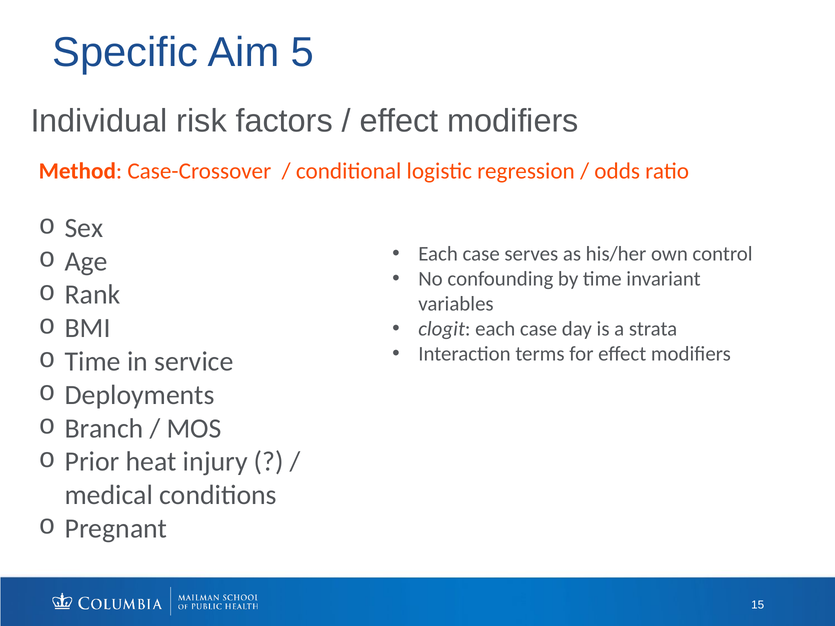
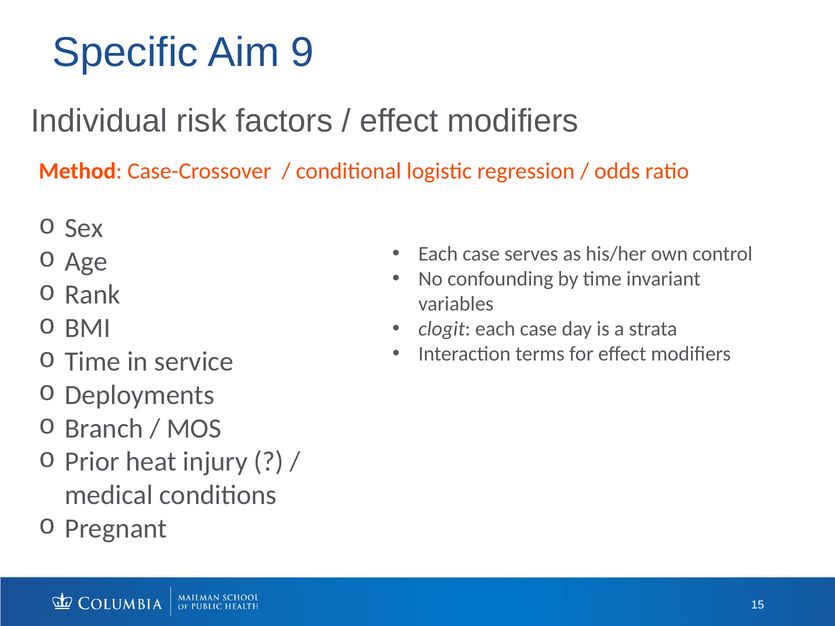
5: 5 -> 9
